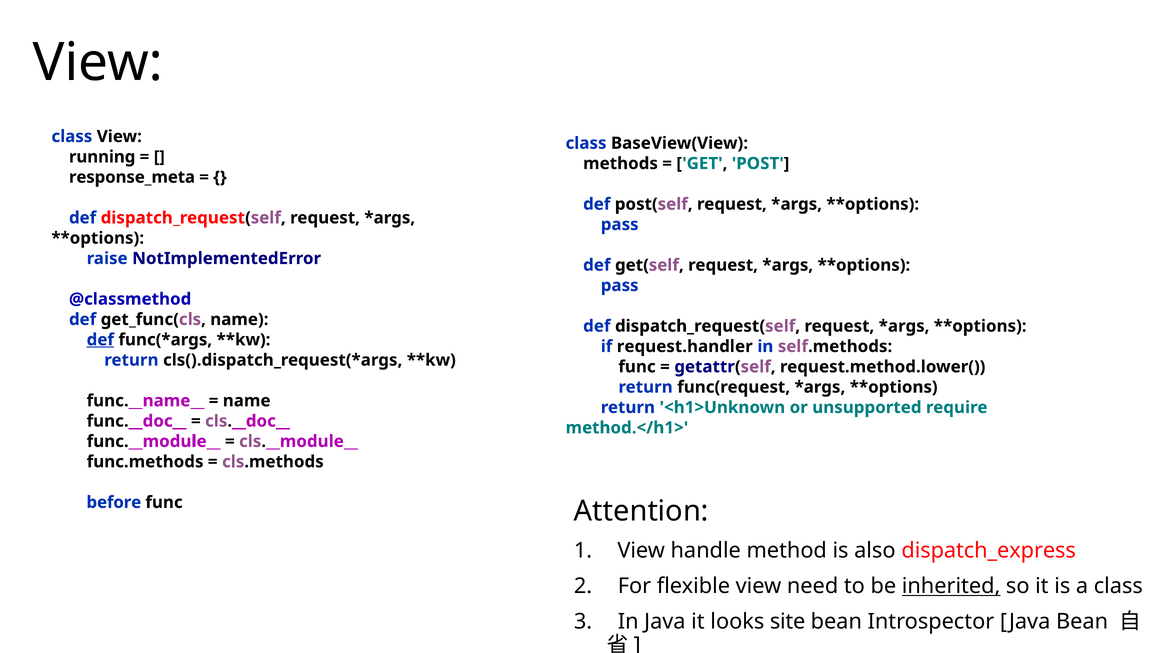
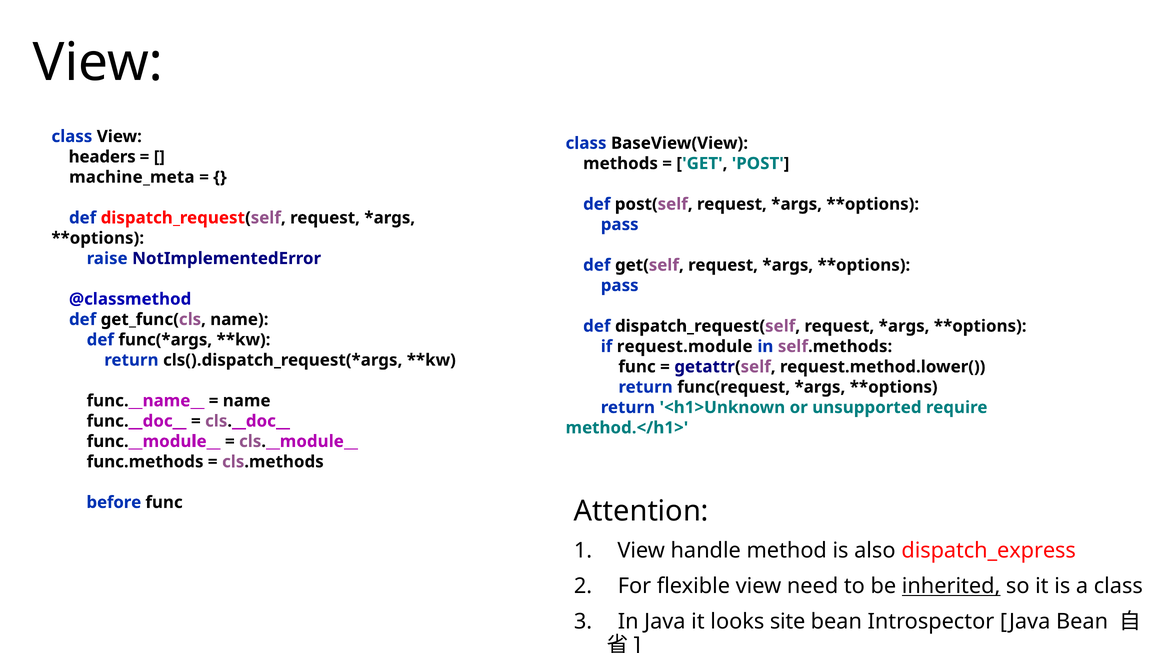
running: running -> headers
response_meta: response_meta -> machine_meta
def at (100, 340) underline: present -> none
request.handler: request.handler -> request.module
